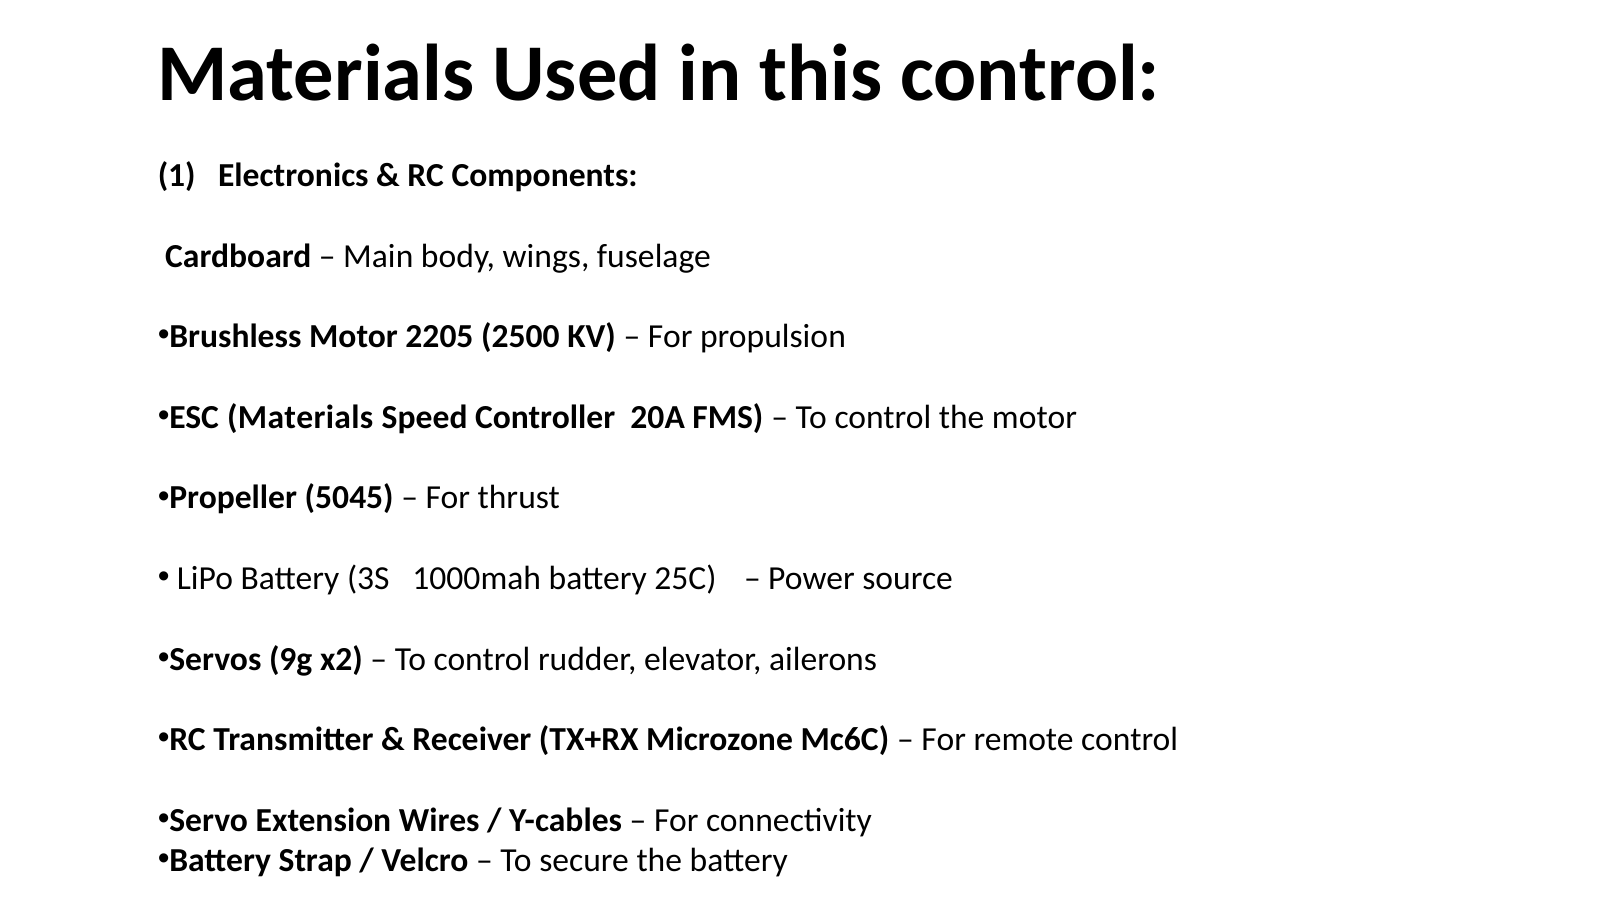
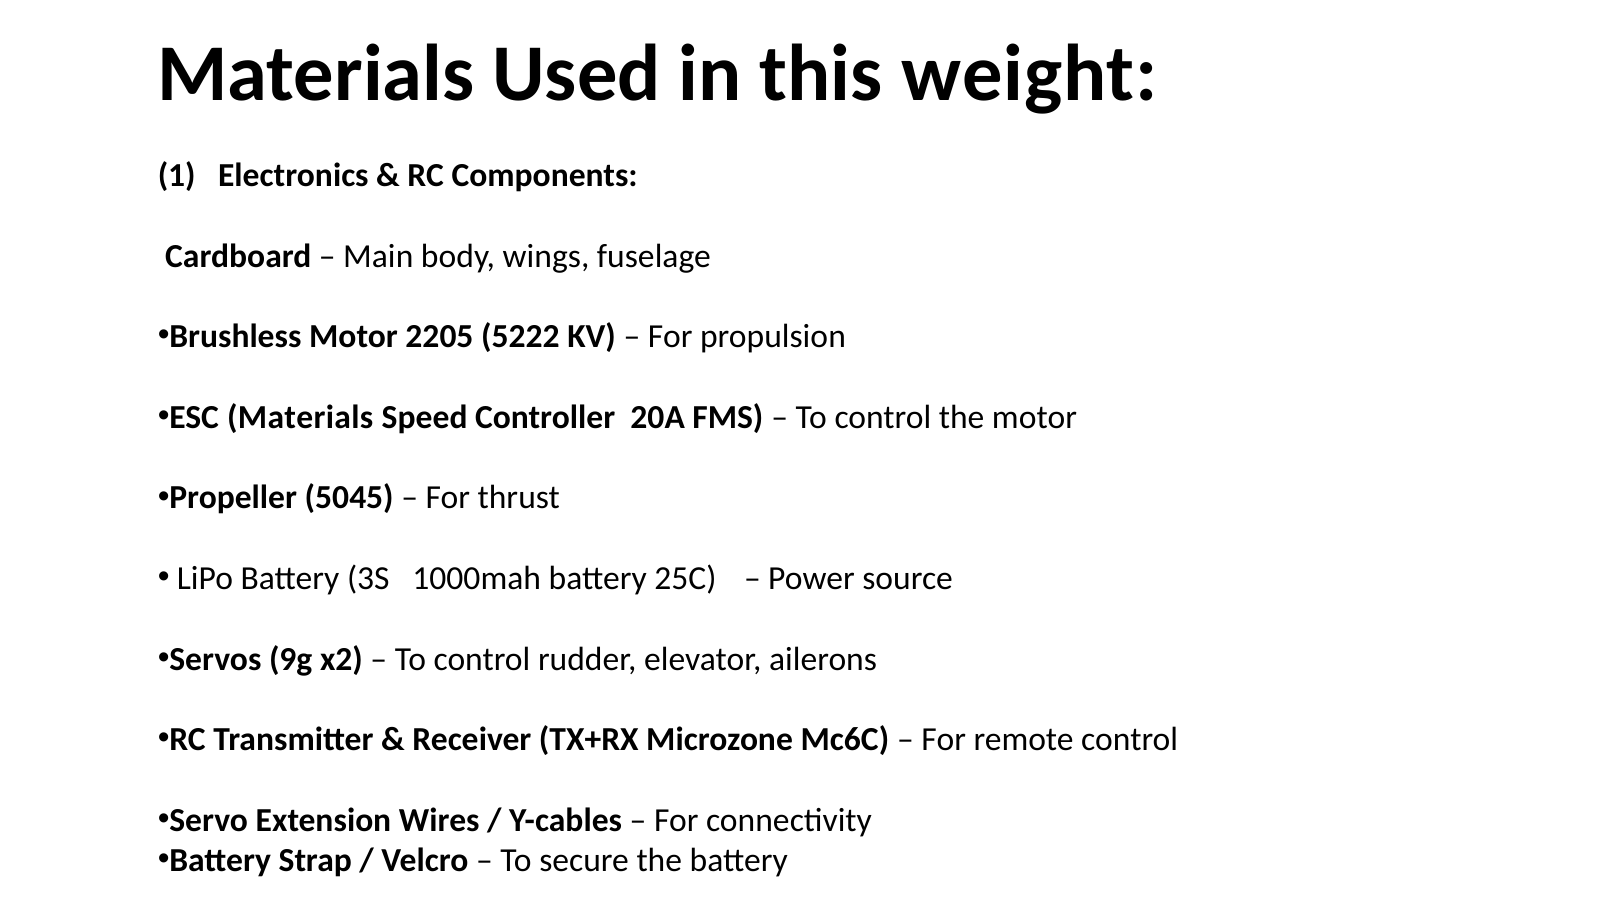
this control: control -> weight
2500: 2500 -> 5222
